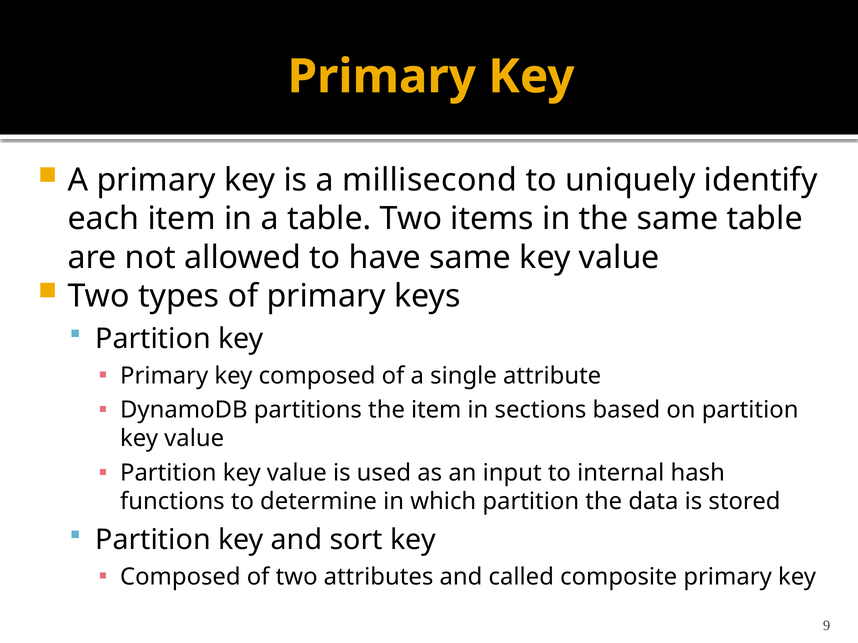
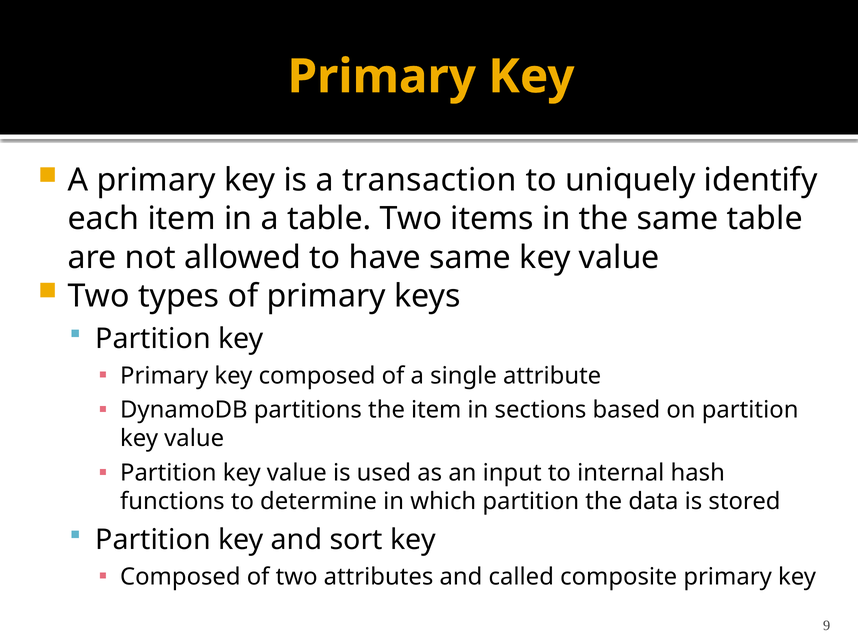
millisecond: millisecond -> transaction
